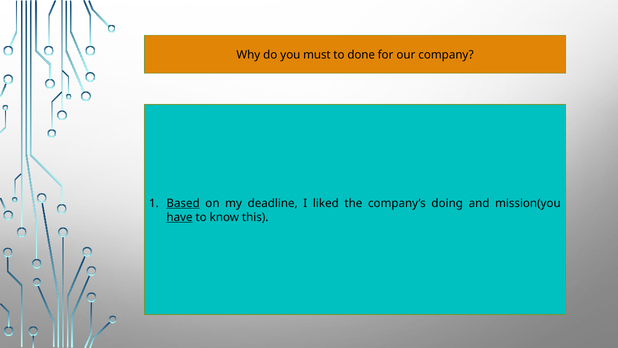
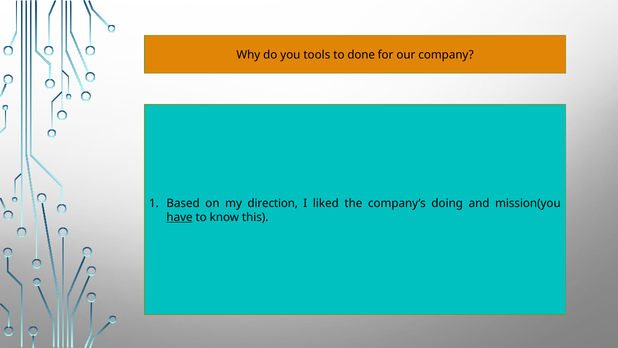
must: must -> tools
Based underline: present -> none
deadline: deadline -> direction
